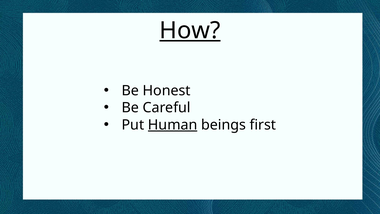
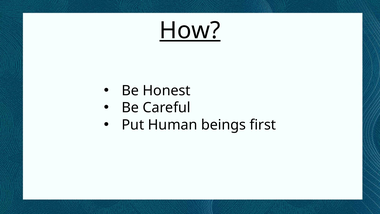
Human underline: present -> none
